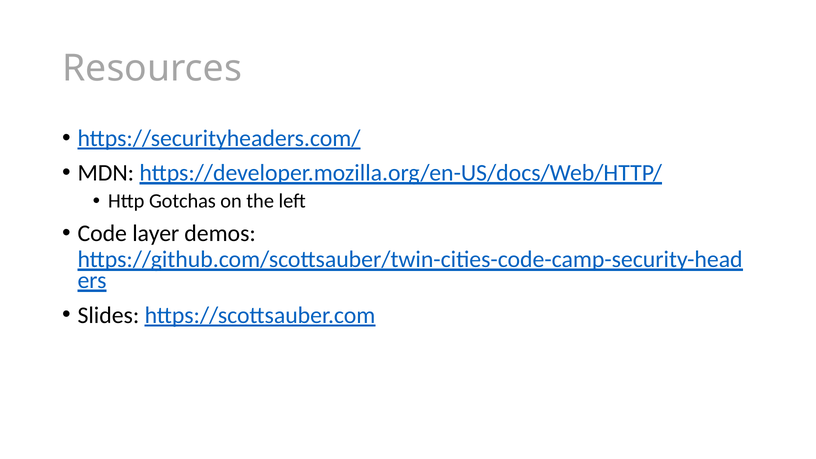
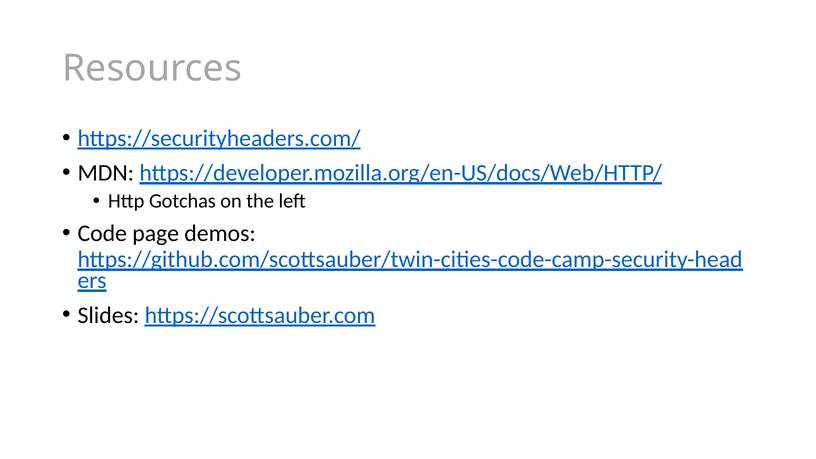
layer: layer -> page
